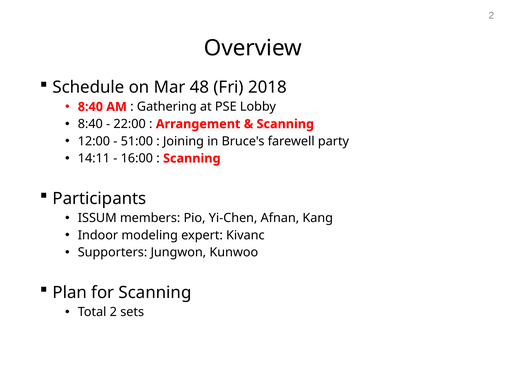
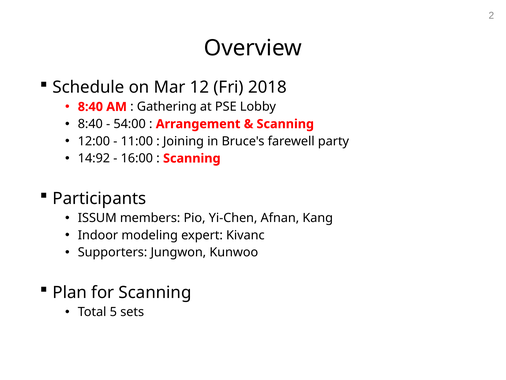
48: 48 -> 12
22:00: 22:00 -> 54:00
51:00: 51:00 -> 11:00
14:11: 14:11 -> 14:92
Total 2: 2 -> 5
